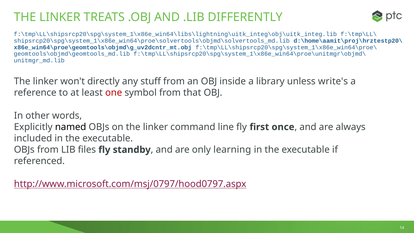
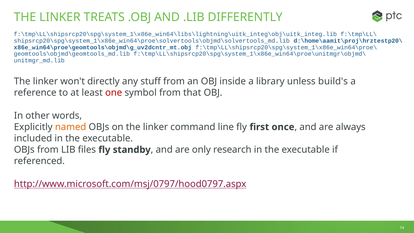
write's: write's -> build's
named colour: black -> orange
learning: learning -> research
